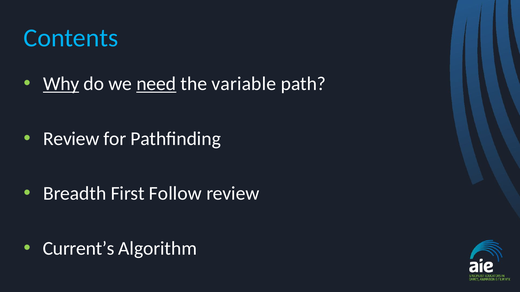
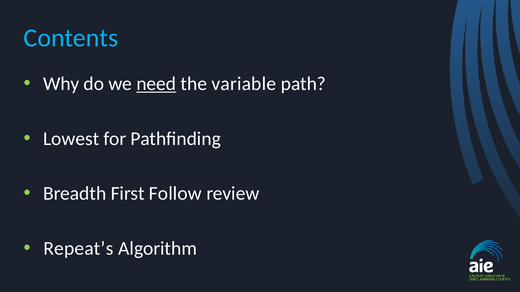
Why underline: present -> none
Review at (71, 139): Review -> Lowest
Current’s: Current’s -> Repeat’s
